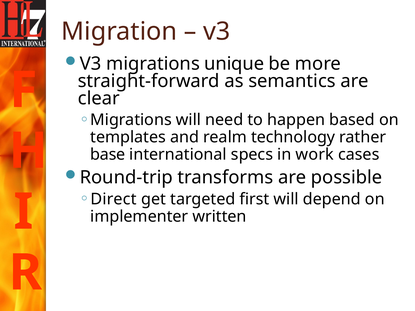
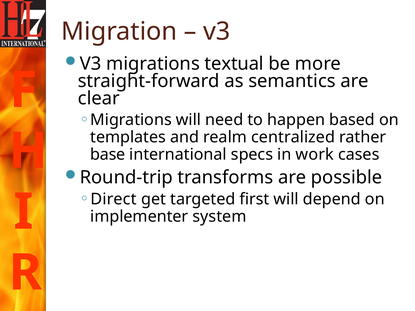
unique: unique -> textual
technology: technology -> centralized
written: written -> system
